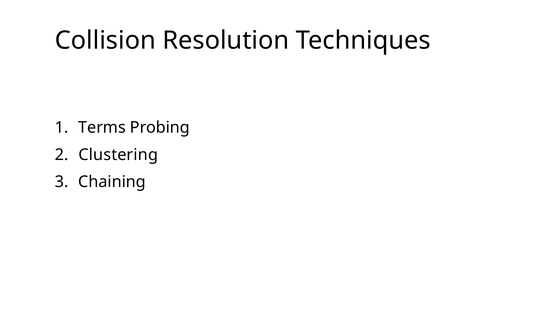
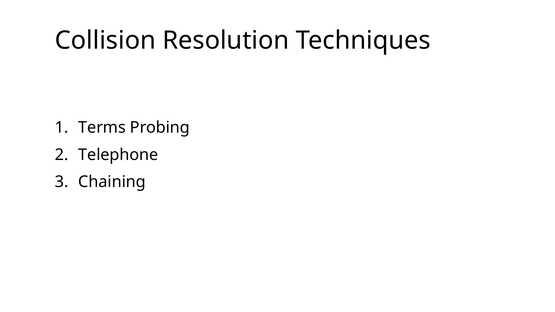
Clustering: Clustering -> Telephone
